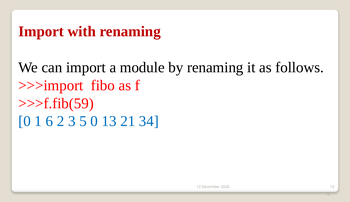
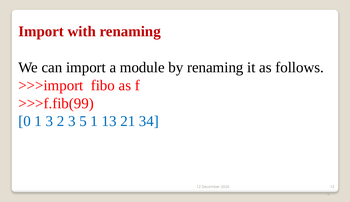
>>>f.fib(59: >>>f.fib(59 -> >>>f.fib(99
1 6: 6 -> 3
5 0: 0 -> 1
